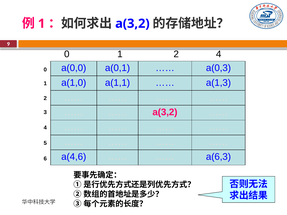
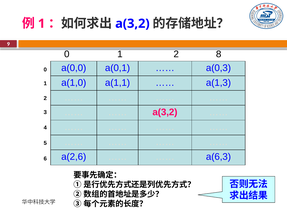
2 4: 4 -> 8
a(4,6: a(4,6 -> a(2,6
